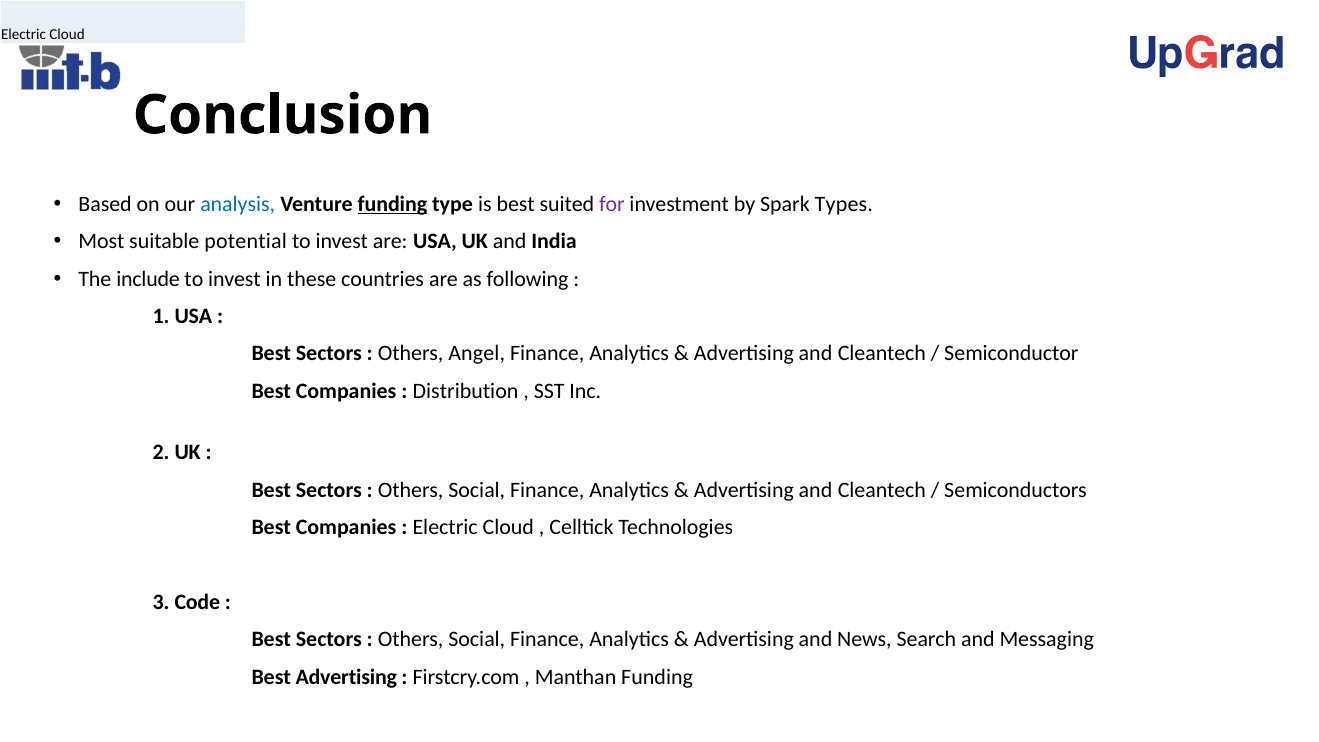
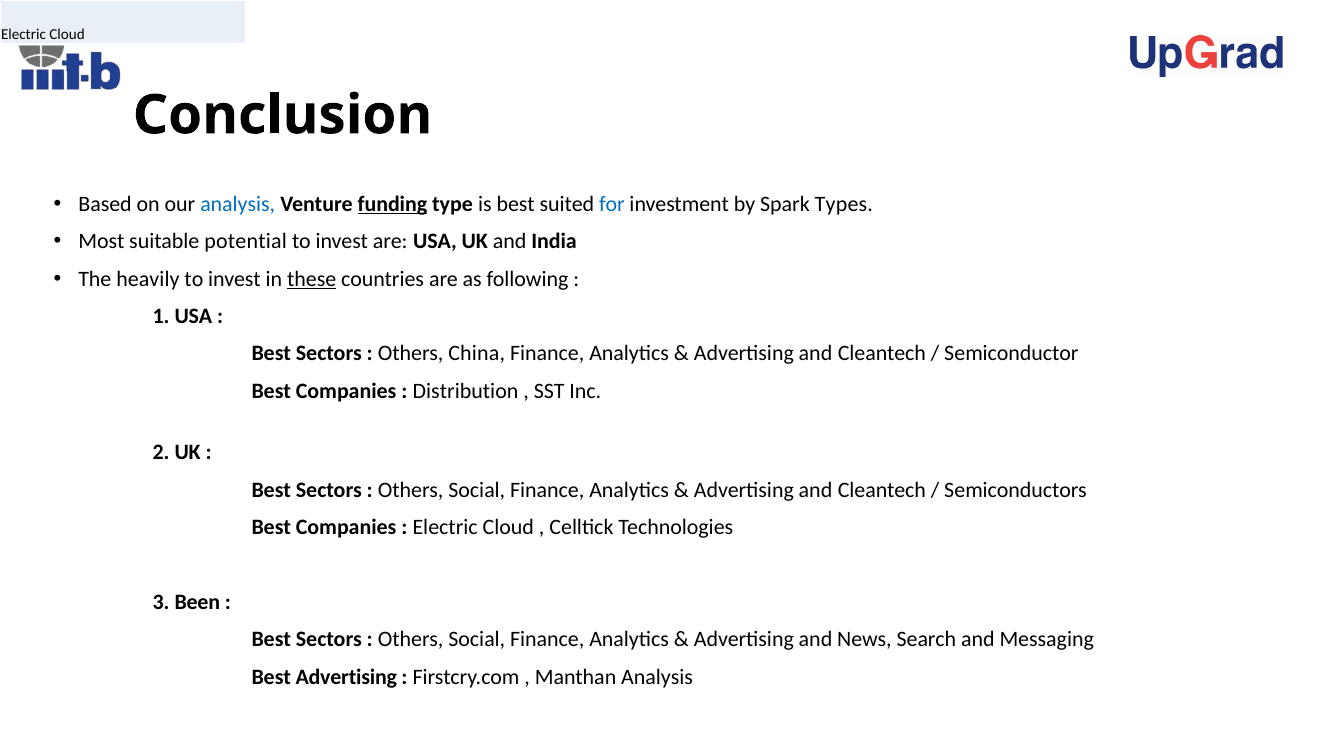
for colour: purple -> blue
include: include -> heavily
these underline: none -> present
Angel: Angel -> China
Code: Code -> Been
Manthan Funding: Funding -> Analysis
